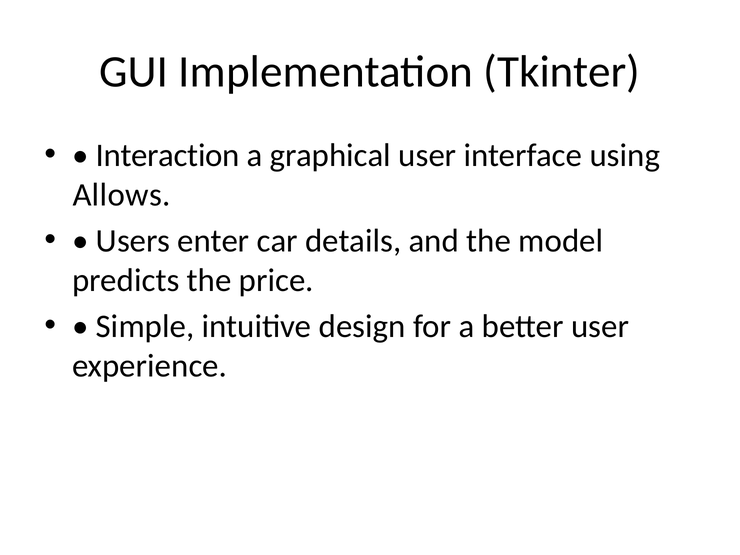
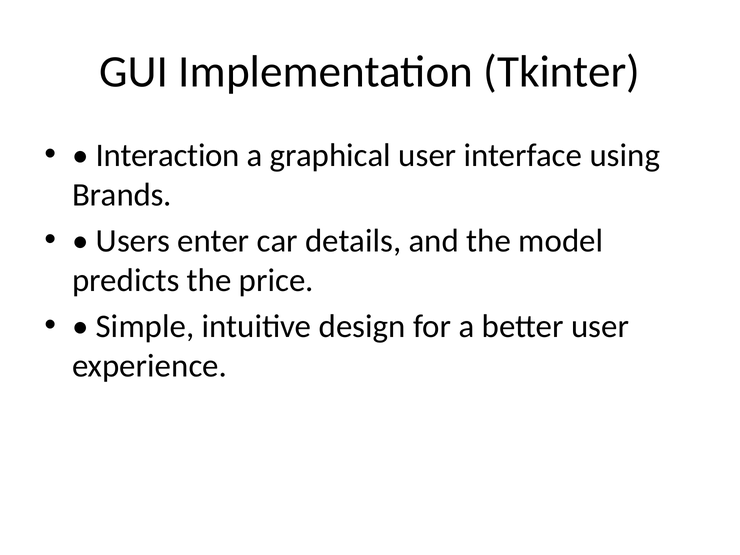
Allows: Allows -> Brands
